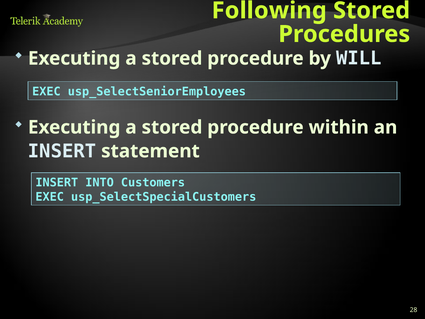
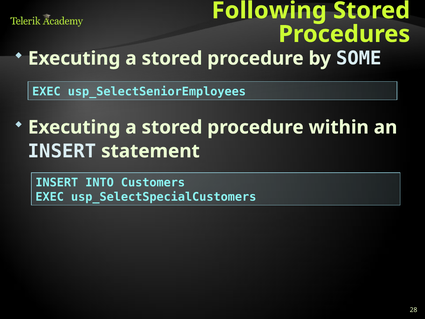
WILL: WILL -> SOME
